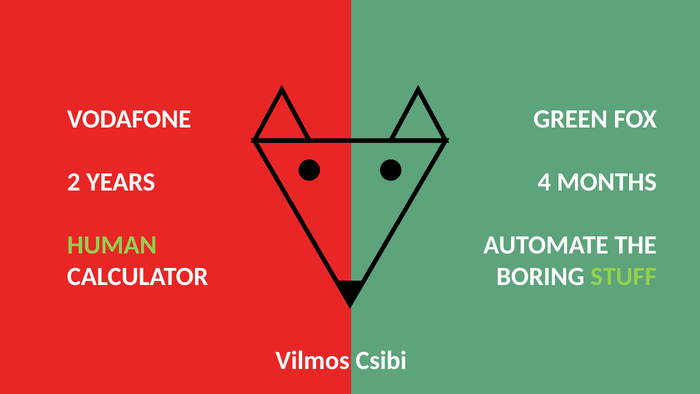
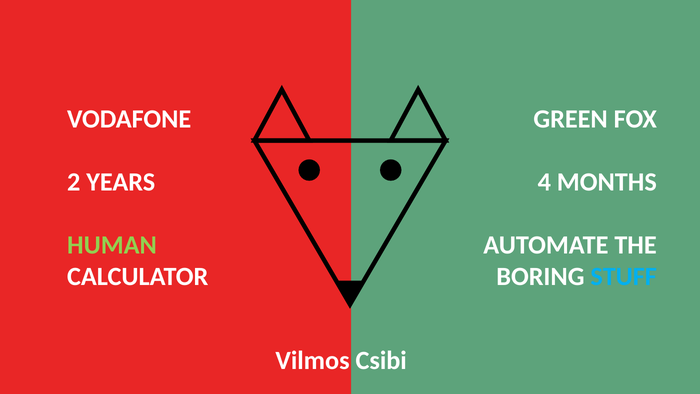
STUFF colour: light green -> light blue
